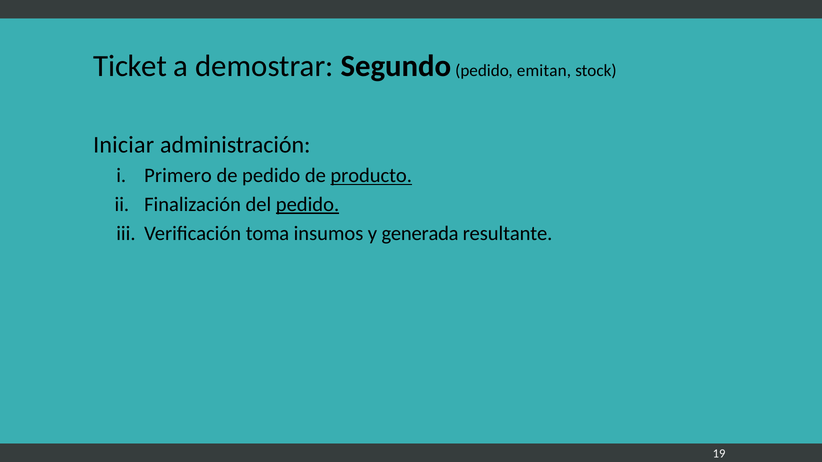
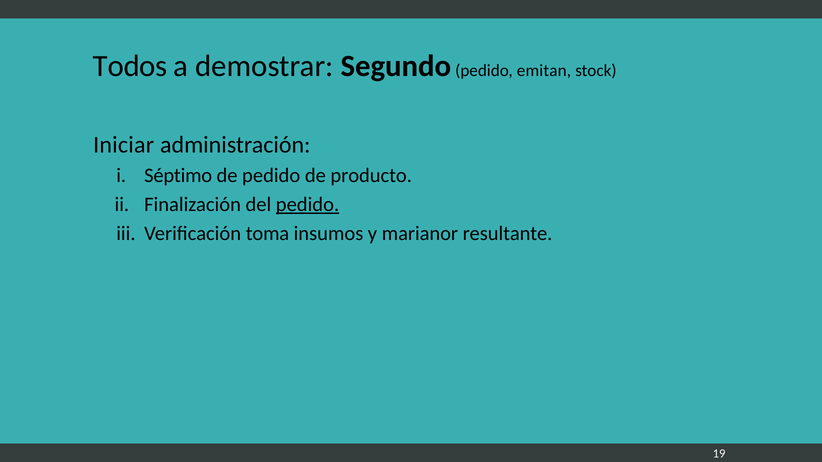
Ticket: Ticket -> Todos
Primero: Primero -> Séptimo
producto underline: present -> none
generada: generada -> marianor
